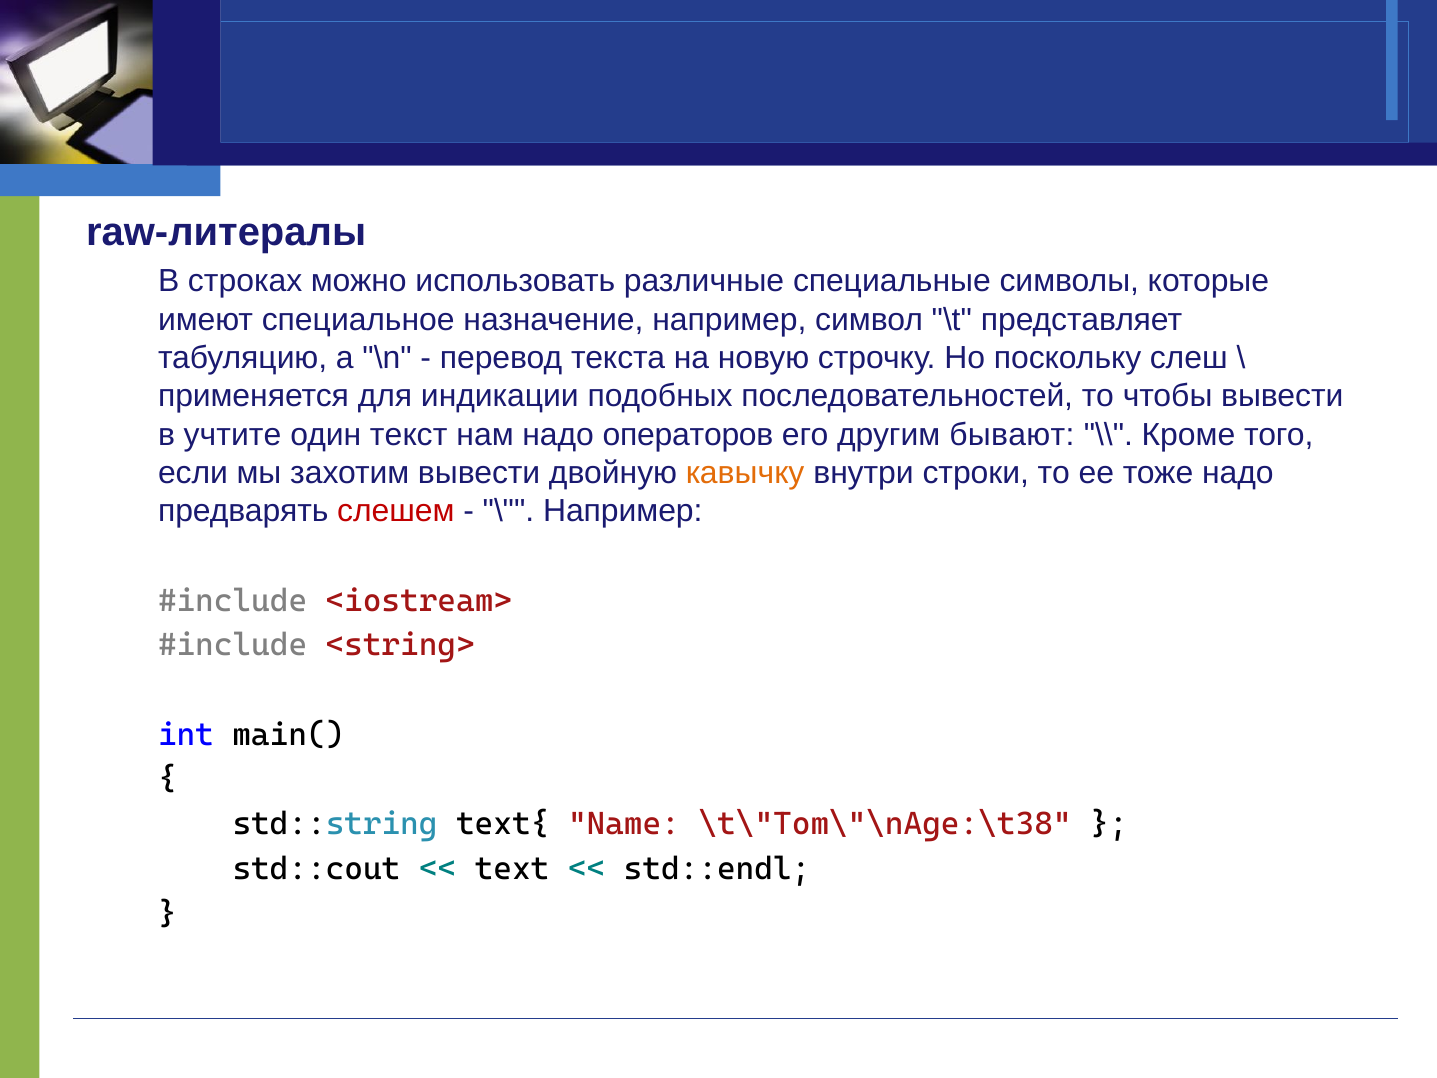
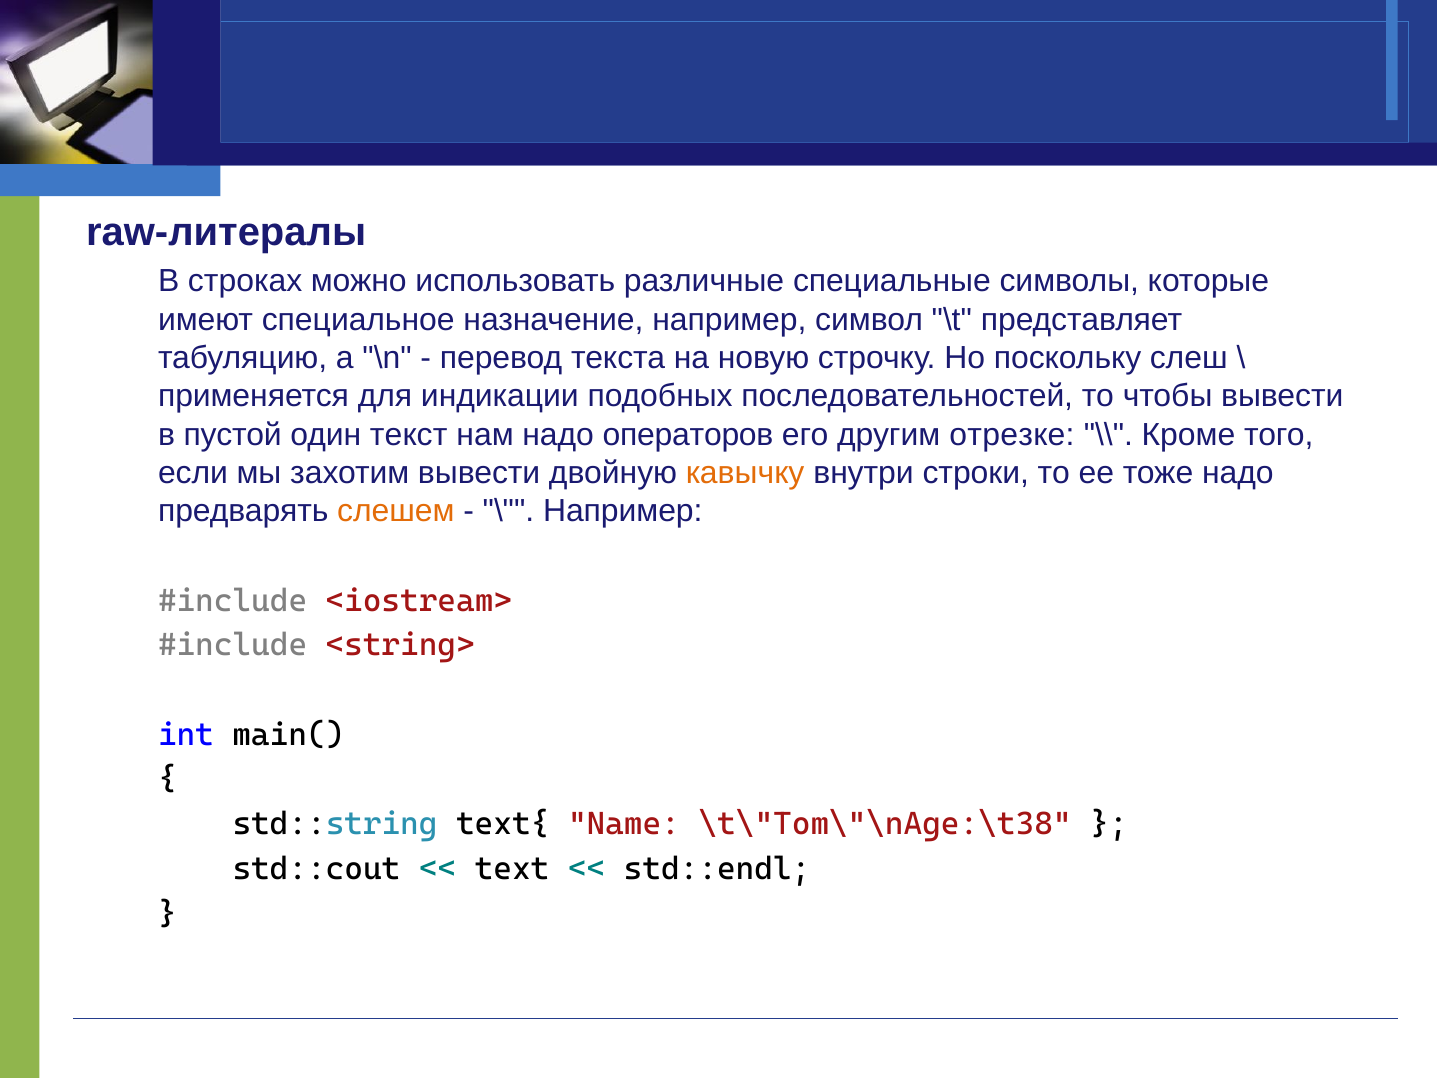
учтите: учтите -> пустой
бывают: бывают -> отрезке
слешем colour: red -> orange
